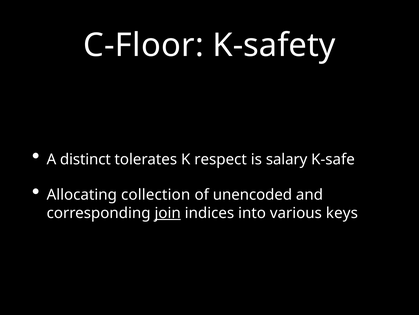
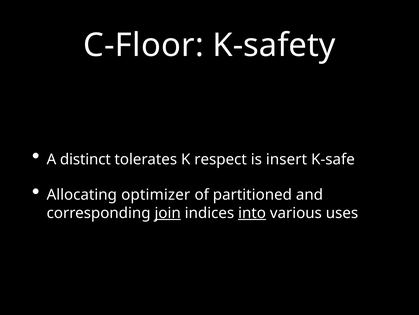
salary: salary -> insert
collection: collection -> optimizer
unencoded: unencoded -> partitioned
into underline: none -> present
keys: keys -> uses
